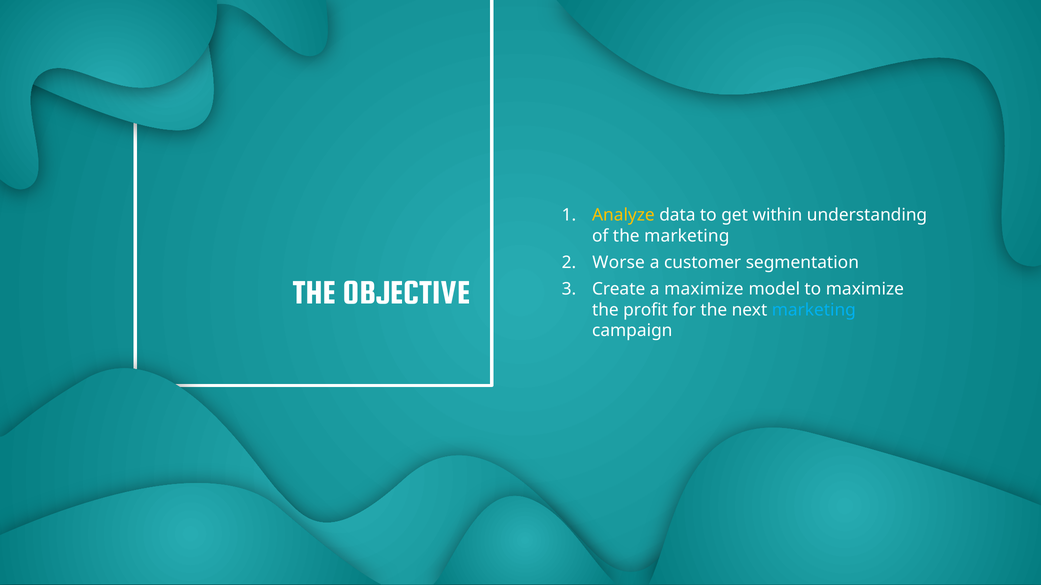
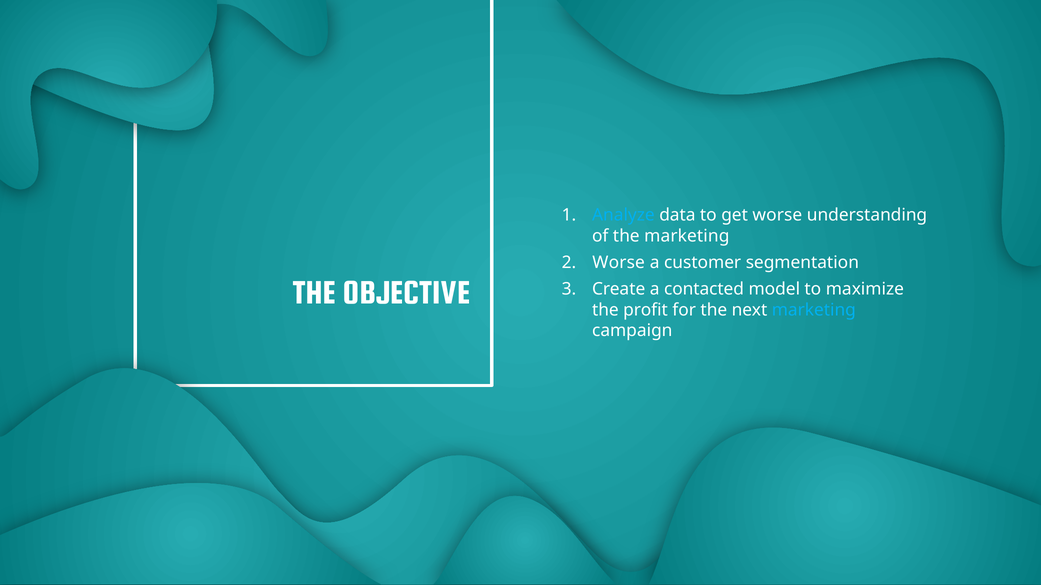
Analyze colour: yellow -> light blue
get within: within -> worse
a maximize: maximize -> contacted
